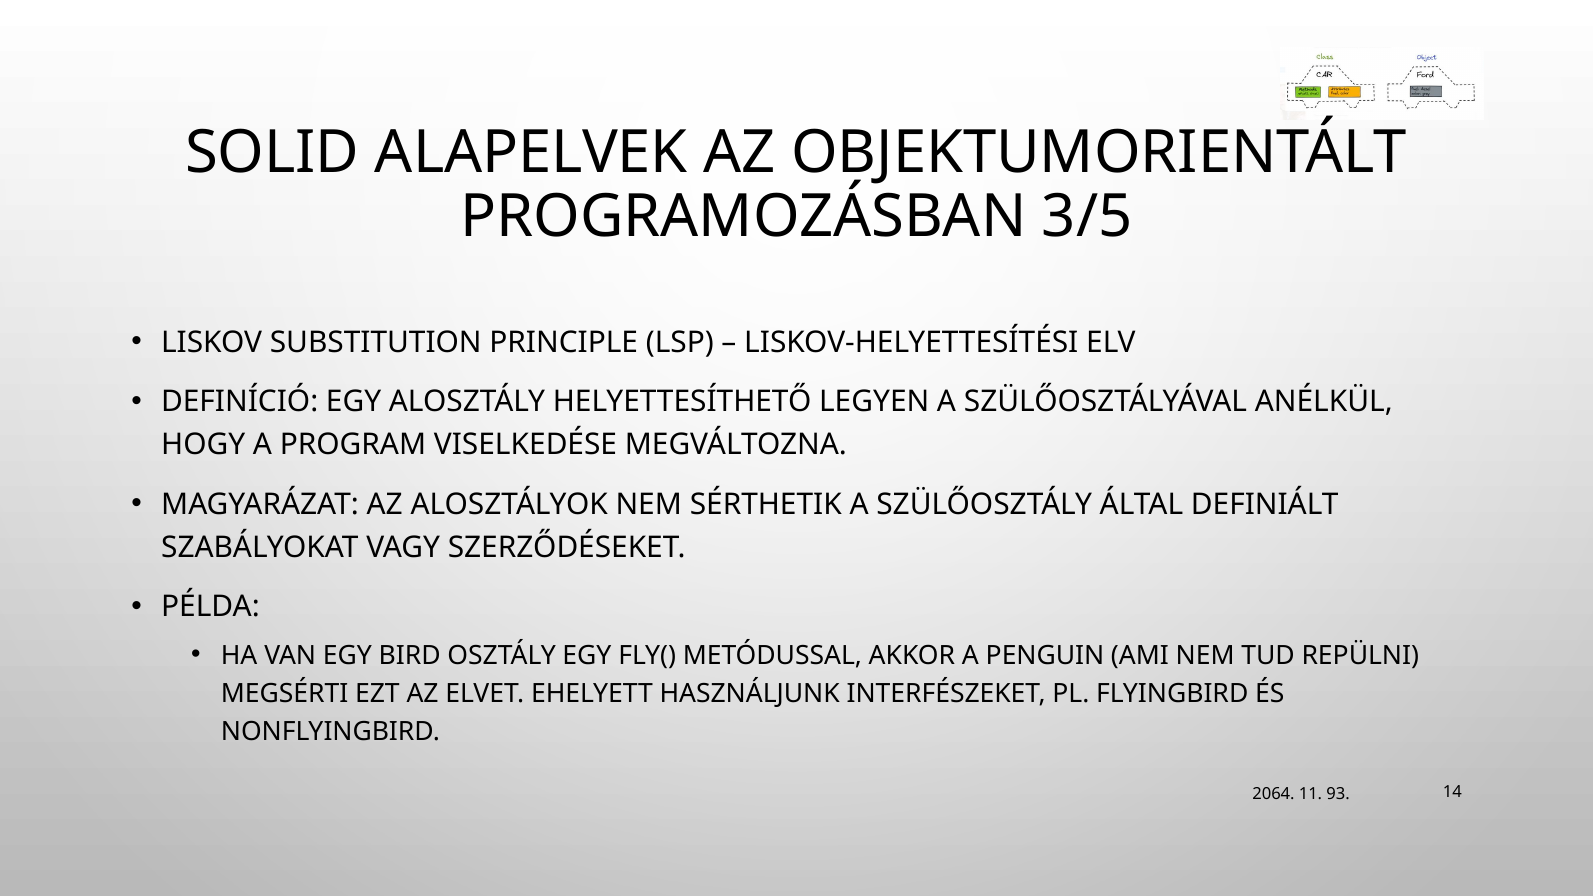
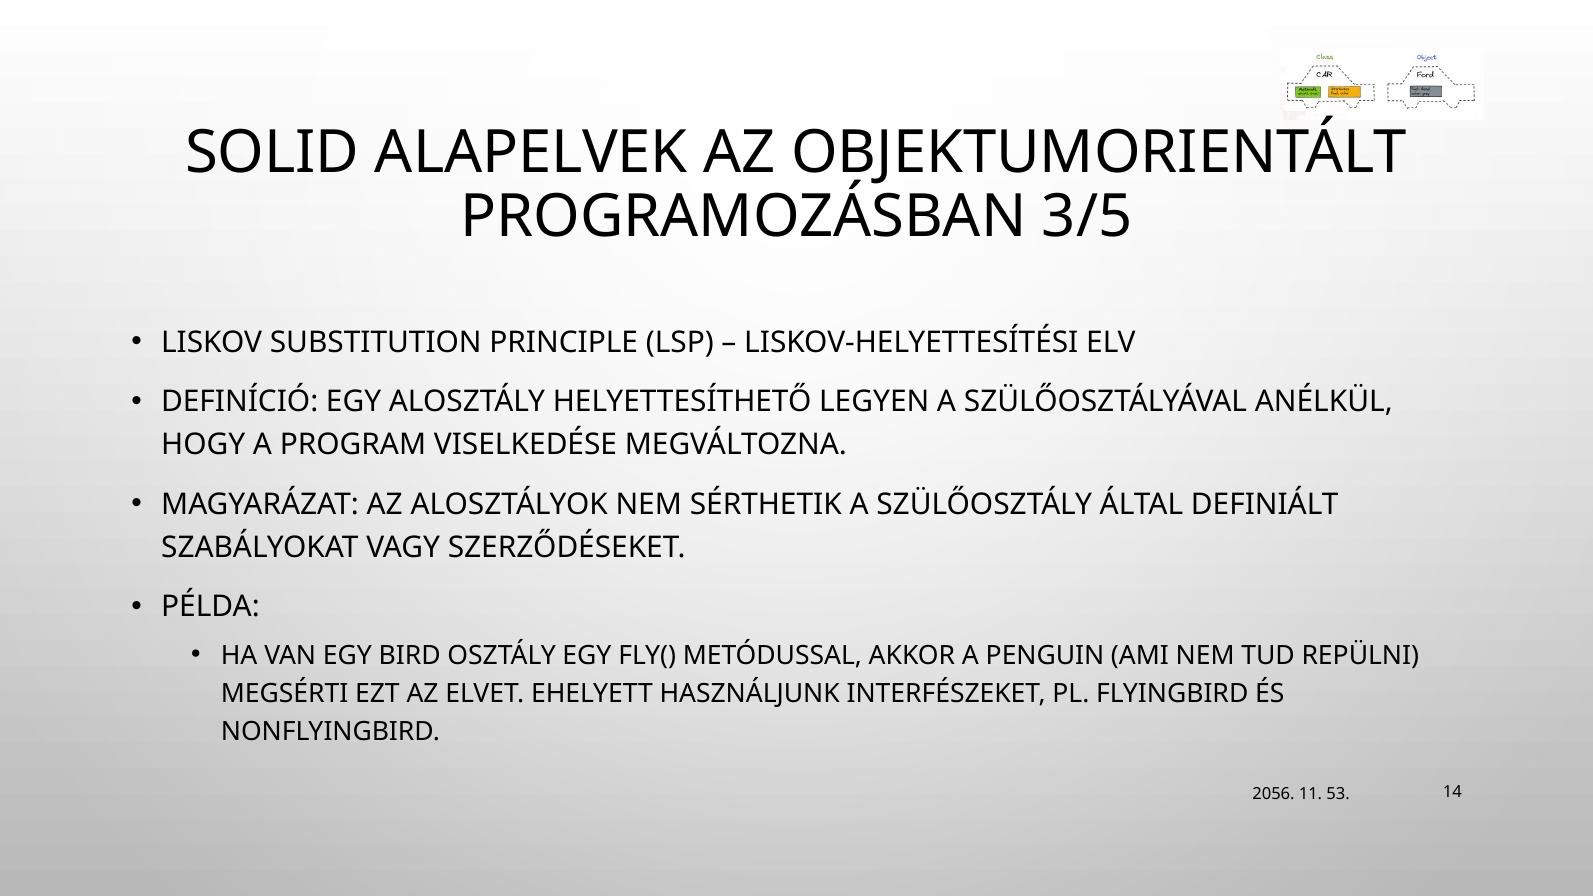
2064: 2064 -> 2056
93: 93 -> 53
